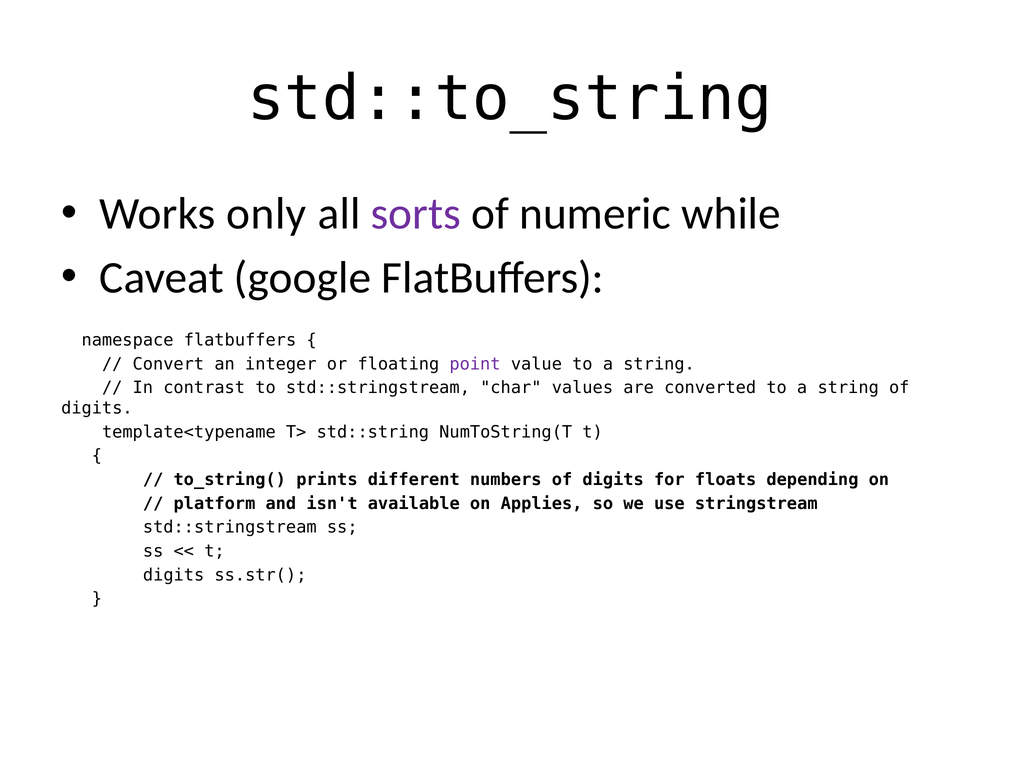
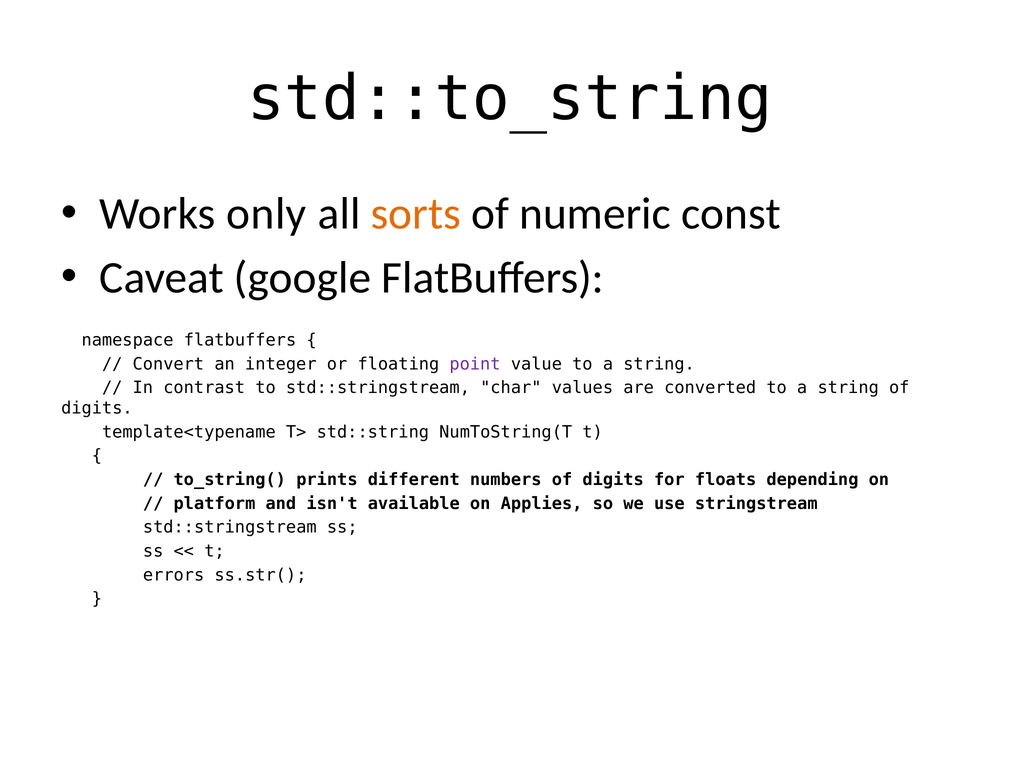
sorts colour: purple -> orange
while: while -> const
digits at (174, 575): digits -> errors
